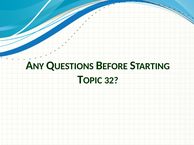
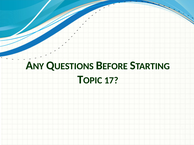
32: 32 -> 17
